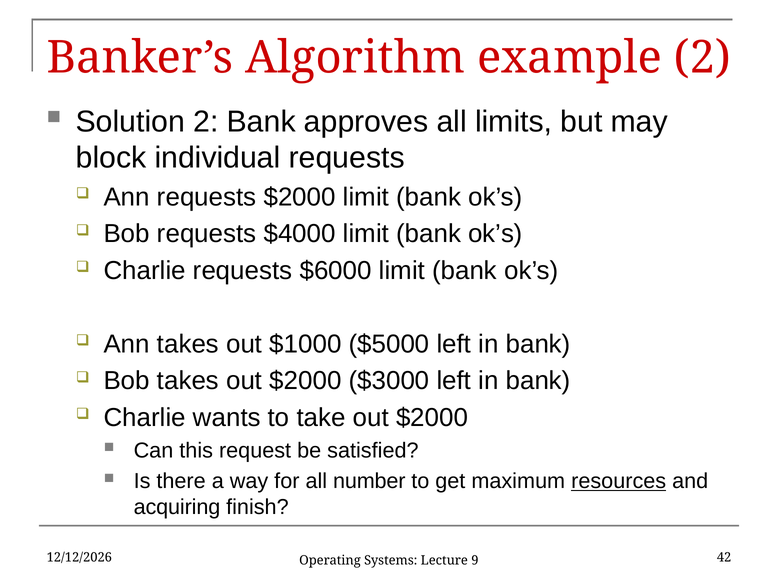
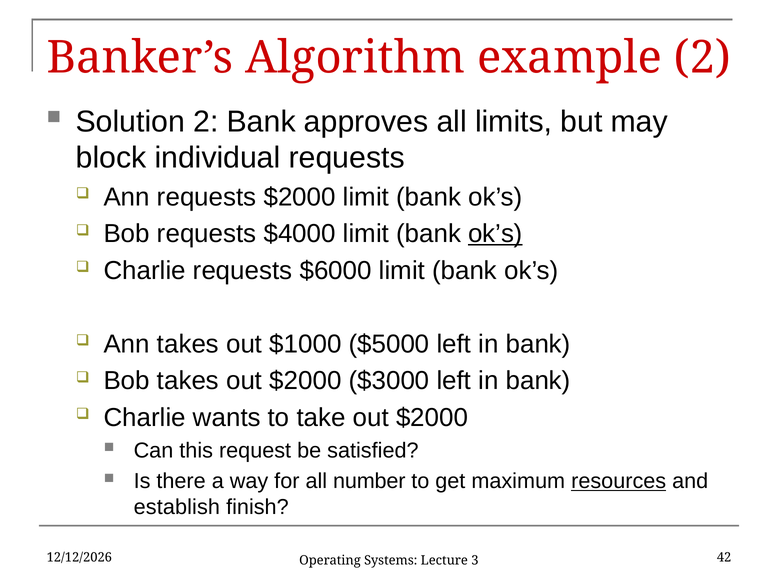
ok’s at (495, 234) underline: none -> present
acquiring: acquiring -> establish
9: 9 -> 3
